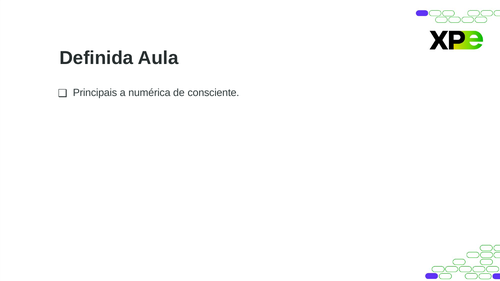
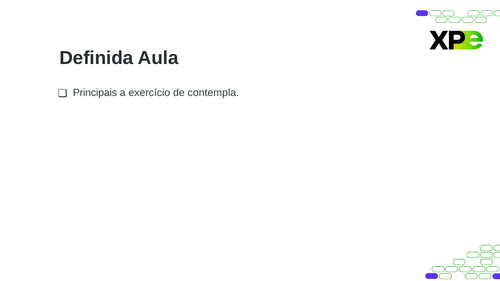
numérica: numérica -> exercício
consciente: consciente -> contempla
